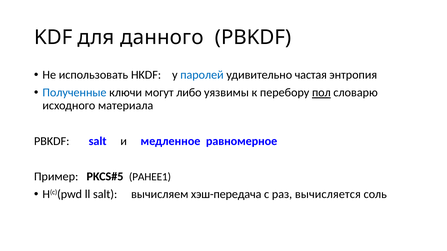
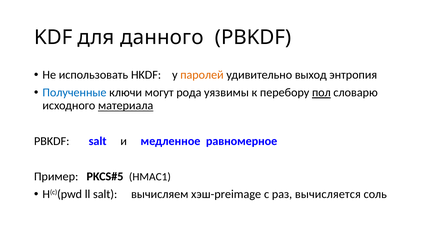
паролей colour: blue -> orange
частая: частая -> выход
либо: либо -> рода
материала underline: none -> present
РАНЕЕ1: РАНЕЕ1 -> HMAC1
хэш-передача: хэш-передача -> хэш-preimage
